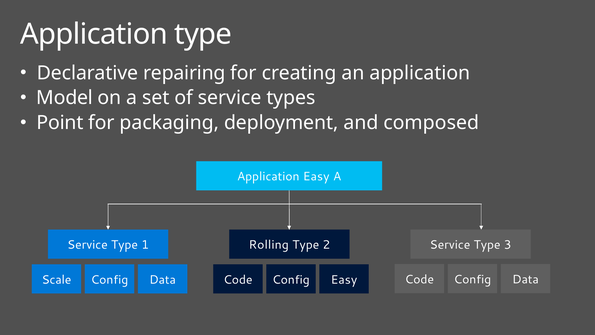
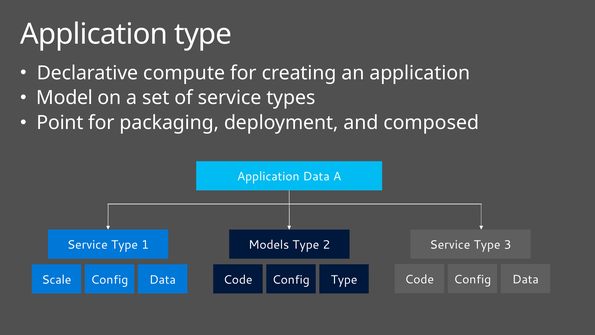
repairing: repairing -> compute
Application Easy: Easy -> Data
Rolling: Rolling -> Models
Config Easy: Easy -> Type
